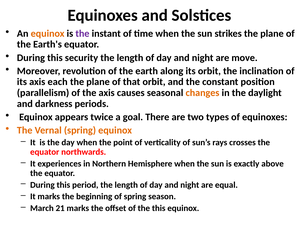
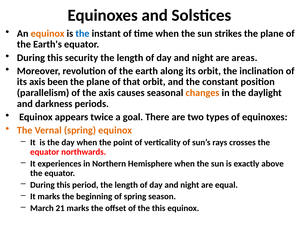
the at (82, 34) colour: purple -> blue
move: move -> areas
each: each -> been
